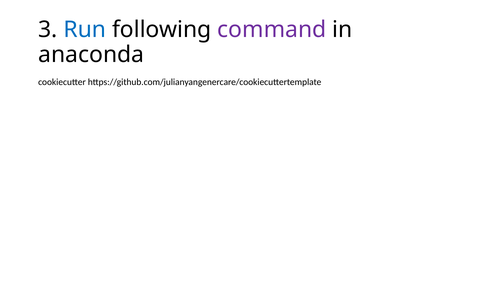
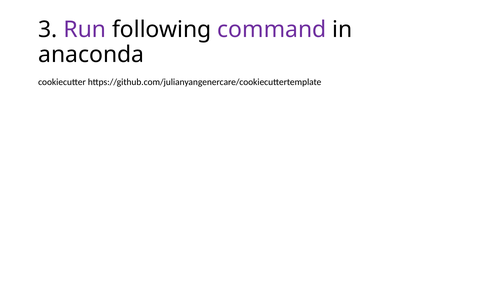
Run colour: blue -> purple
